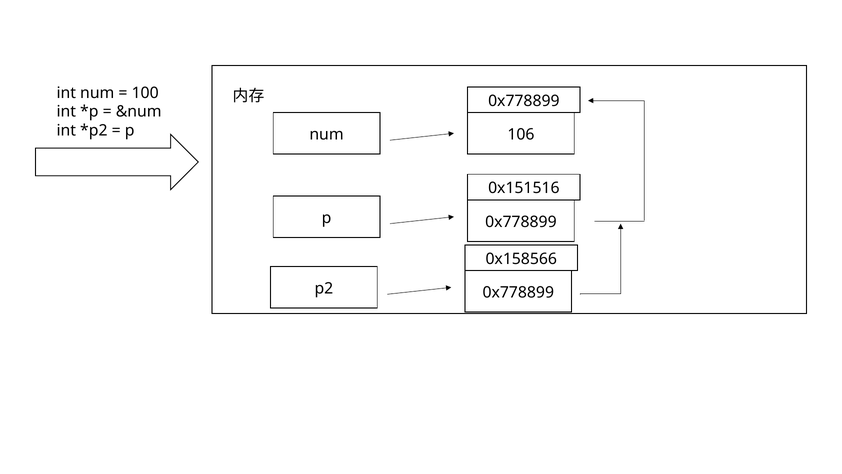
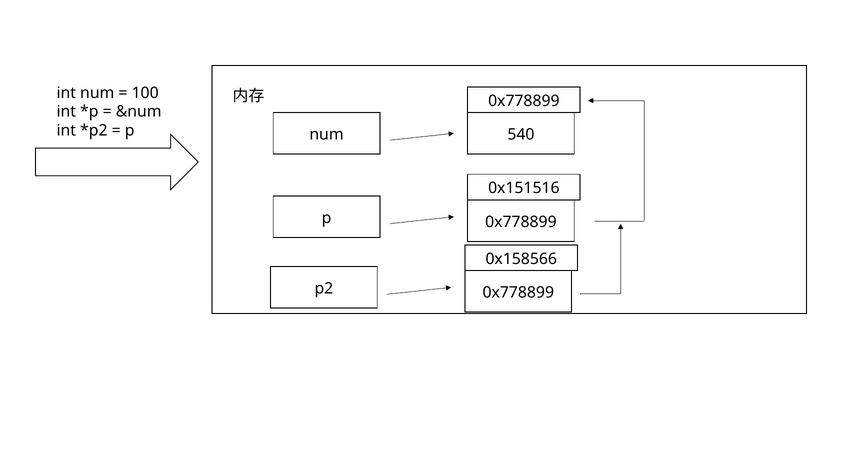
106: 106 -> 540
